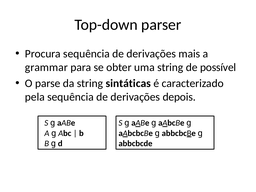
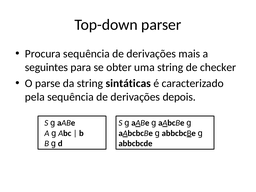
grammar: grammar -> seguintes
possível: possível -> checker
